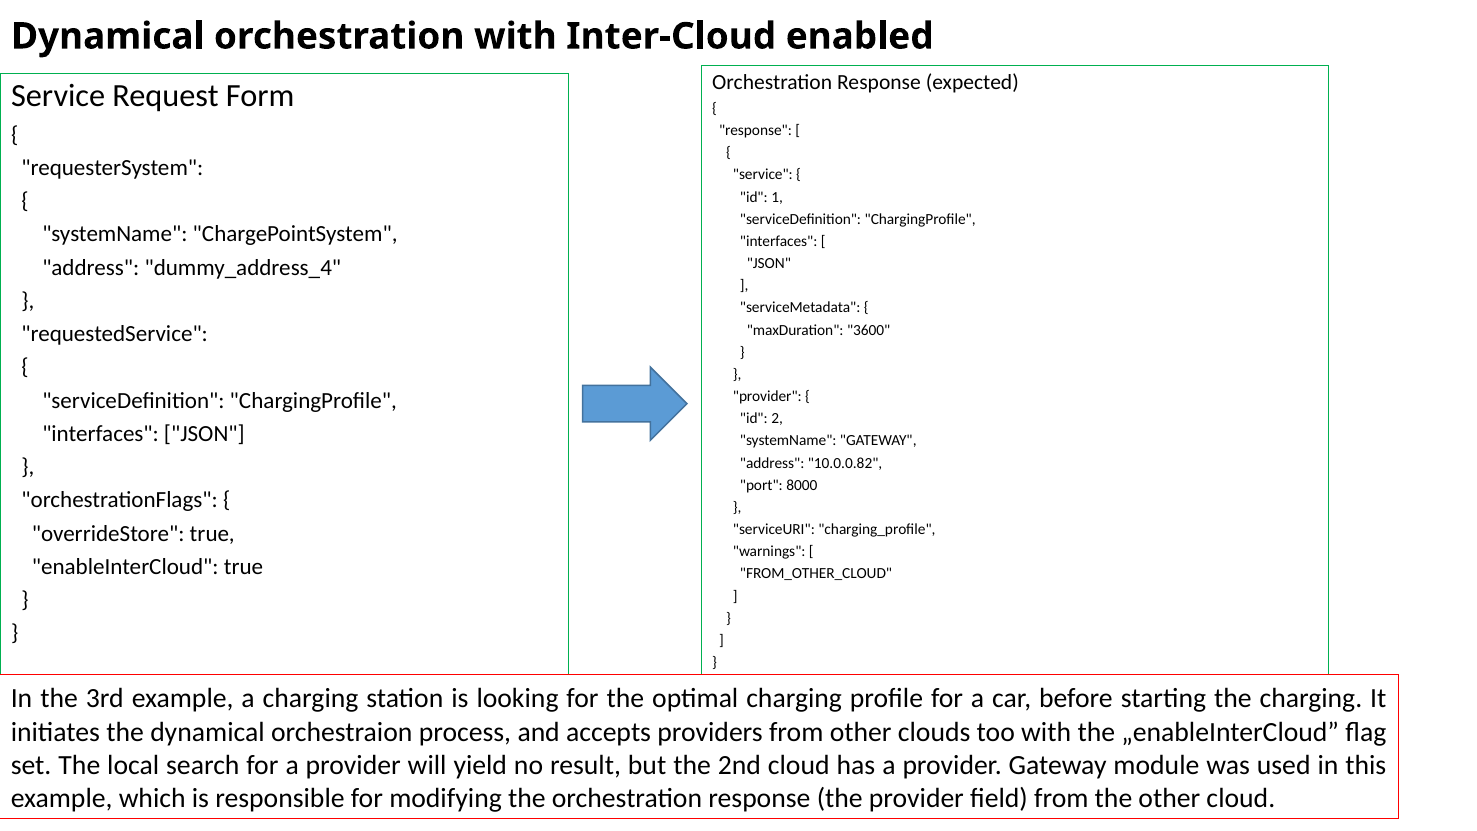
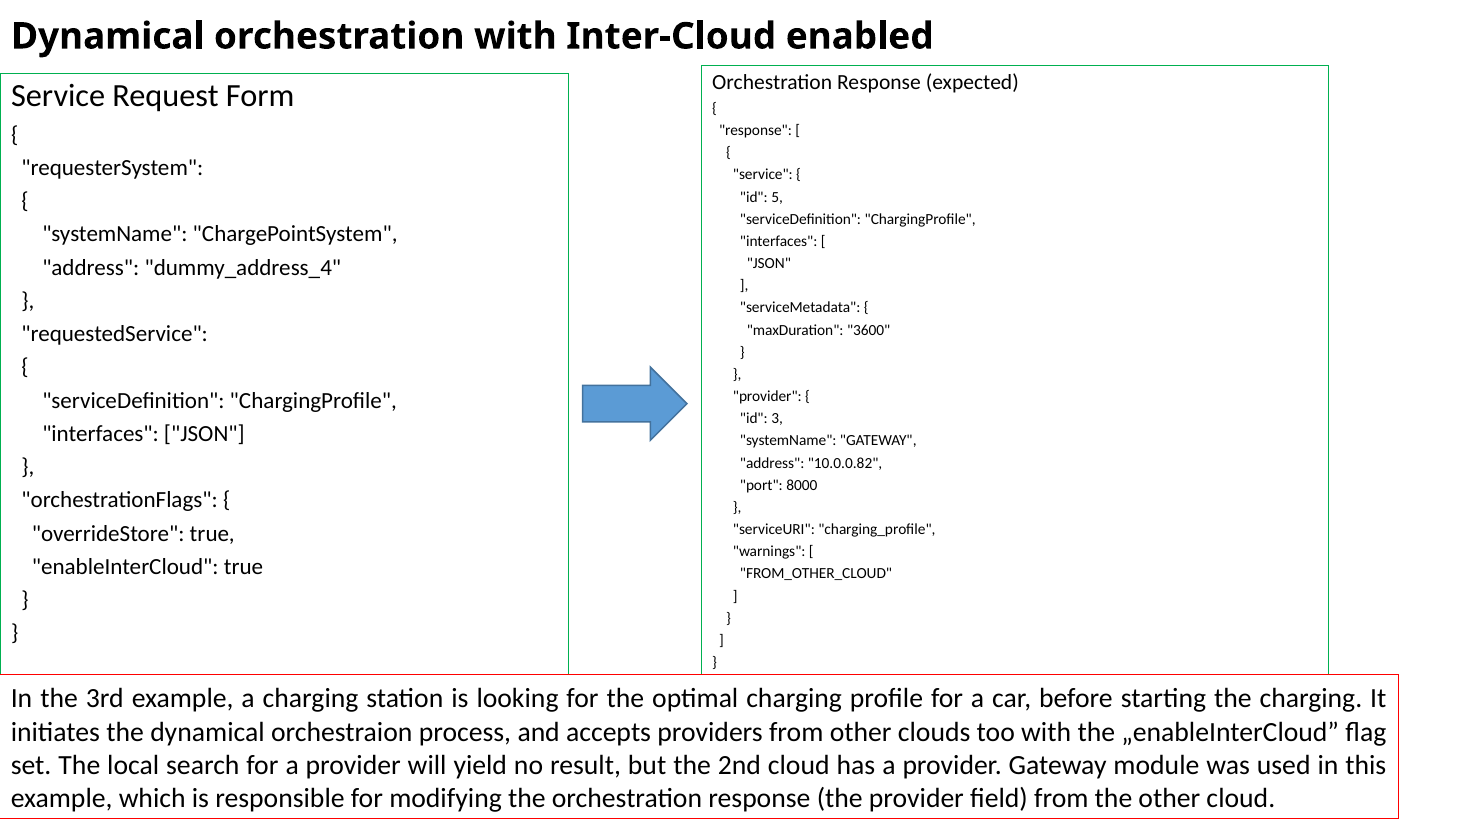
1: 1 -> 5
2: 2 -> 3
